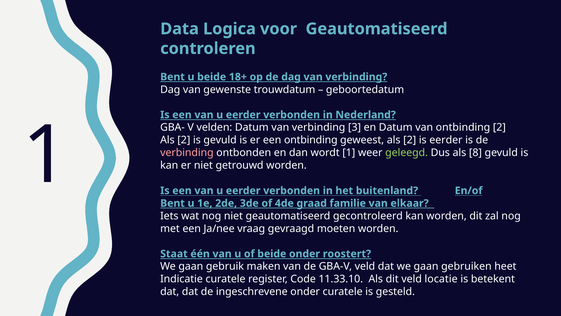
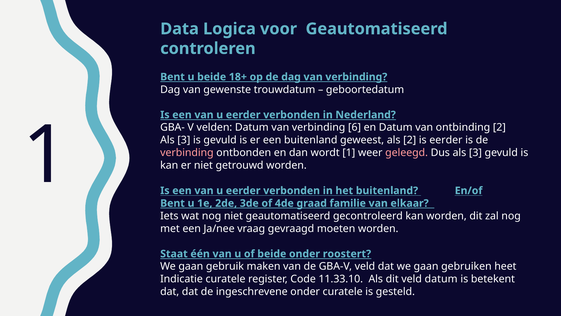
3: 3 -> 6
2 at (184, 140): 2 -> 3
een ontbinding: ontbinding -> buitenland
geleegd colour: light green -> pink
Dus als 8: 8 -> 3
veld locatie: locatie -> datum
